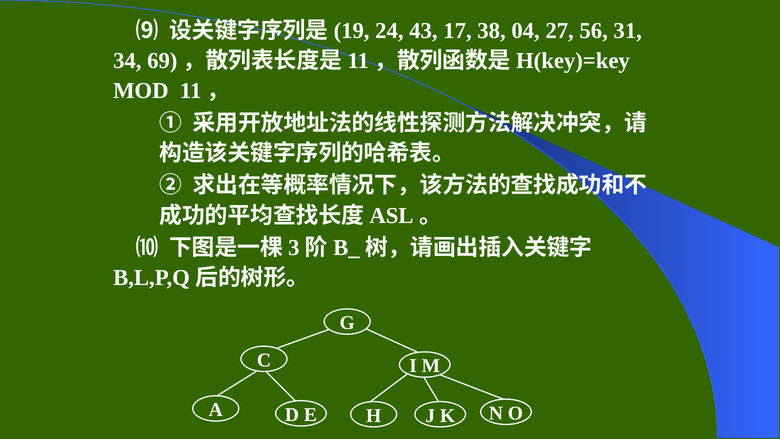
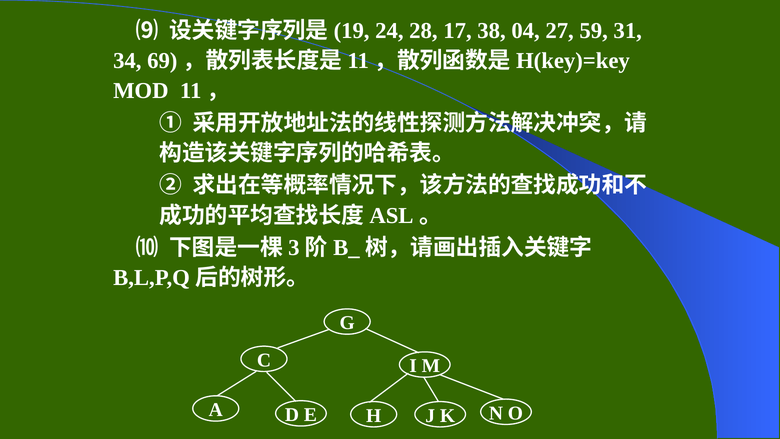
43: 43 -> 28
56: 56 -> 59
